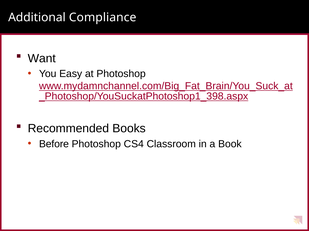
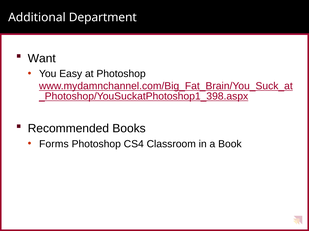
Compliance: Compliance -> Department
Before: Before -> Forms
